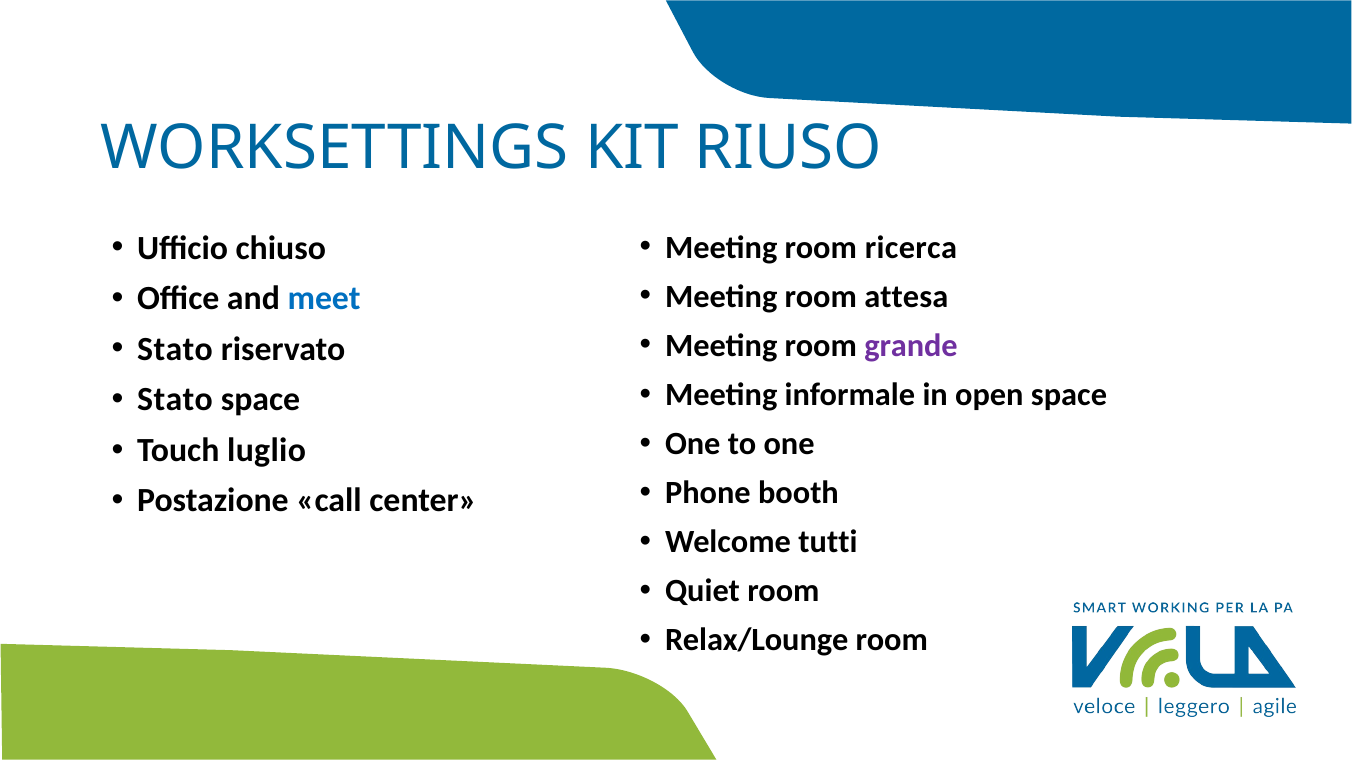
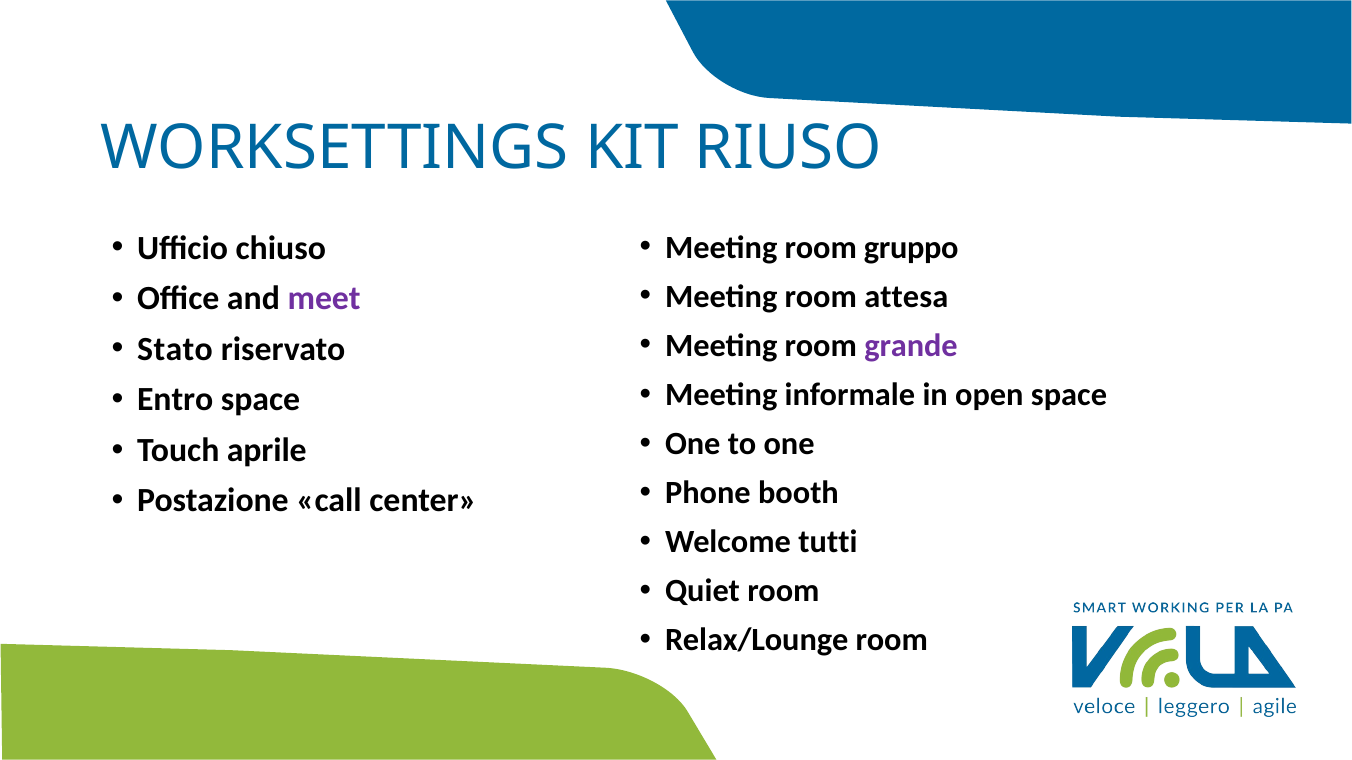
ricerca: ricerca -> gruppo
meet colour: blue -> purple
Stato at (175, 400): Stato -> Entro
luglio: luglio -> aprile
